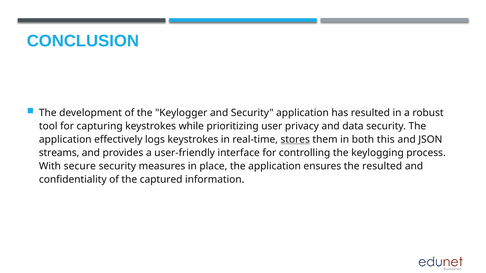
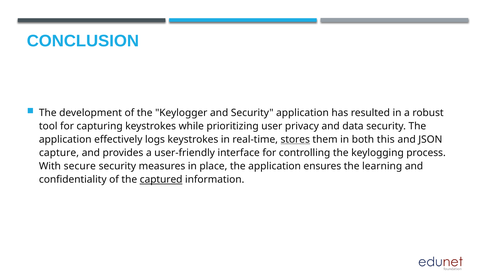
streams: streams -> capture
the resulted: resulted -> learning
captured underline: none -> present
